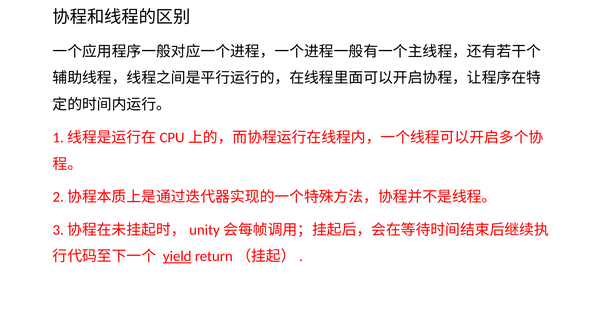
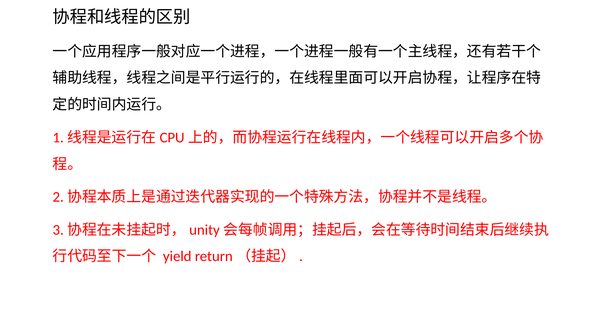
yield underline: present -> none
